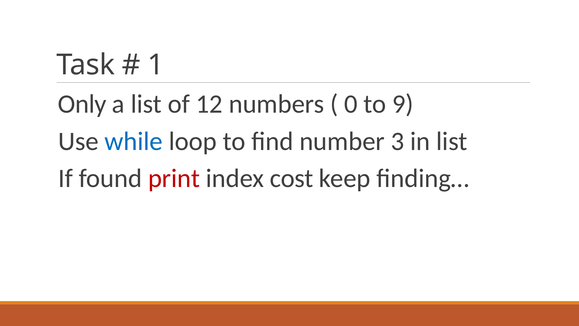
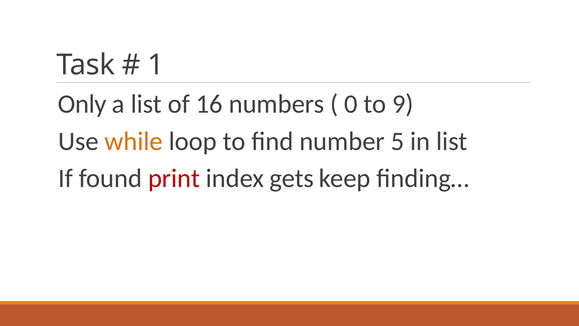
12: 12 -> 16
while colour: blue -> orange
3: 3 -> 5
cost: cost -> gets
